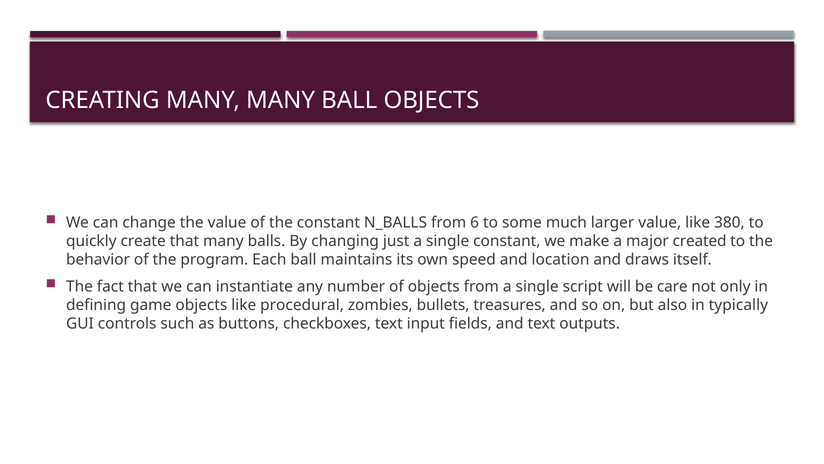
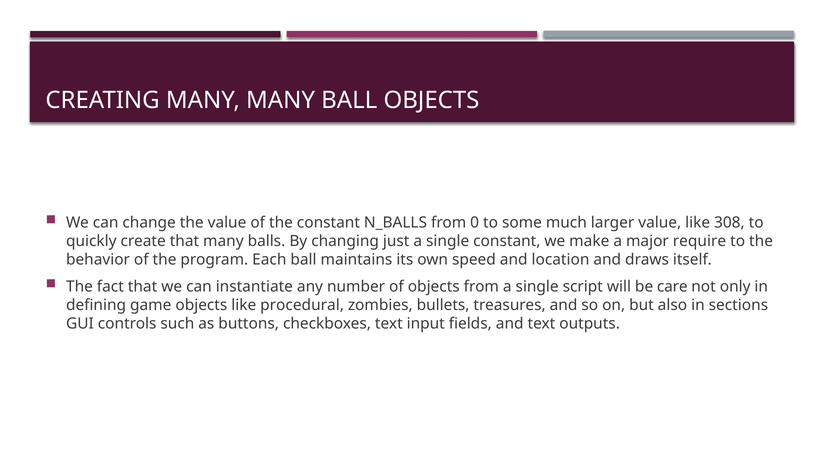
6: 6 -> 0
380: 380 -> 308
created: created -> require
typically: typically -> sections
